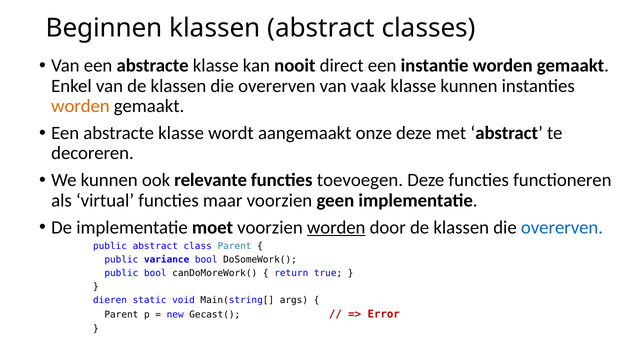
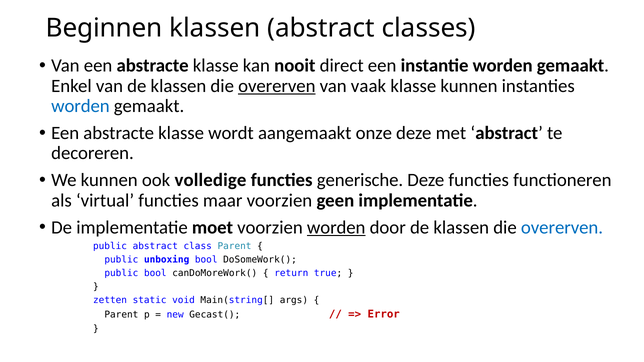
overerven at (277, 86) underline: none -> present
worden at (80, 106) colour: orange -> blue
relevante: relevante -> volledige
toevoegen: toevoegen -> generische
variance: variance -> unboxing
dieren: dieren -> zetten
